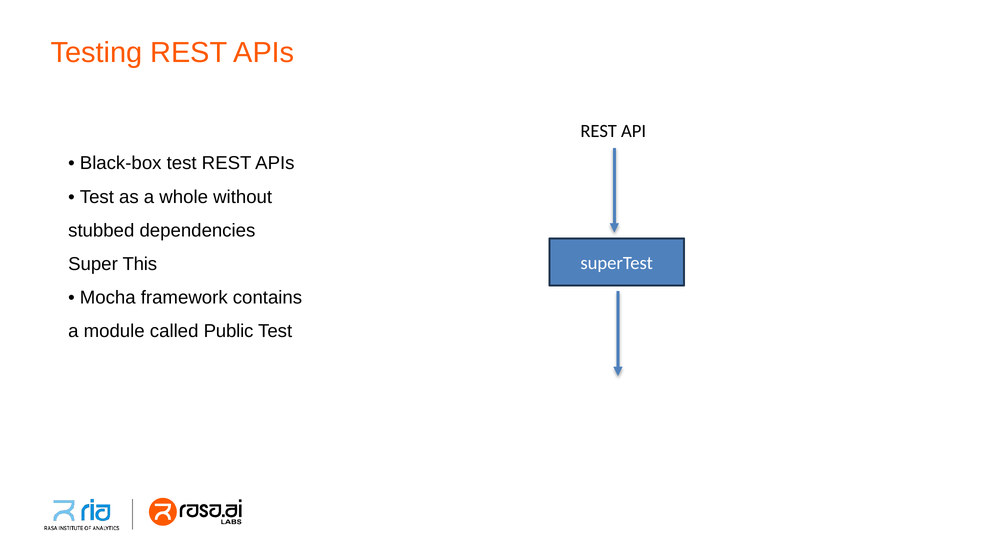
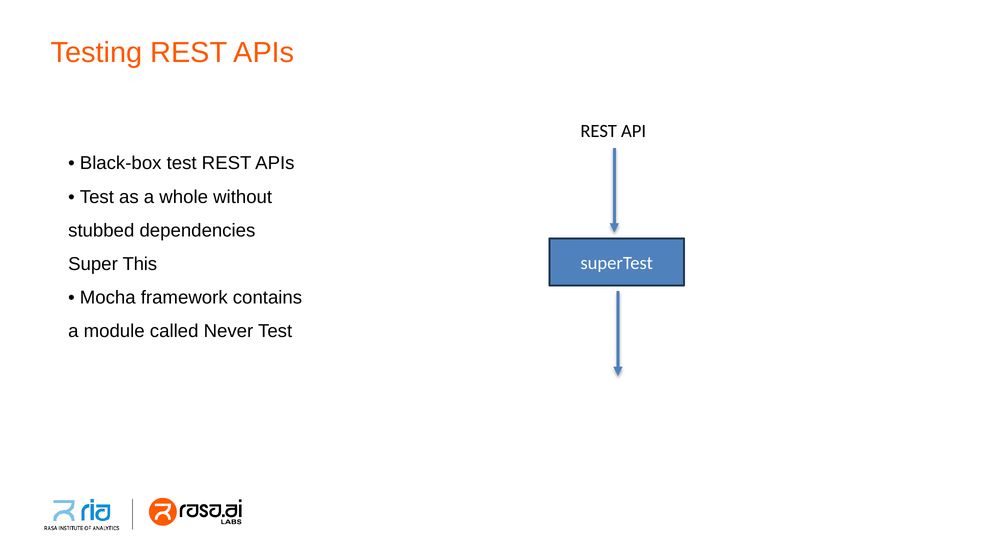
Public: Public -> Never
